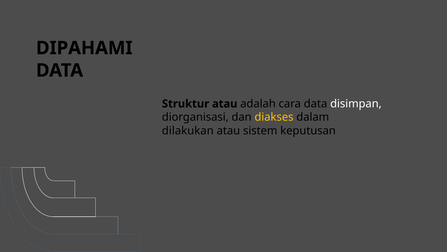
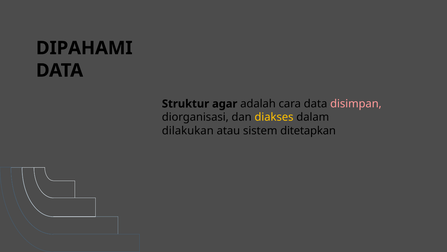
Struktur atau: atau -> agar
disimpan colour: white -> pink
keputusan: keputusan -> ditetapkan
